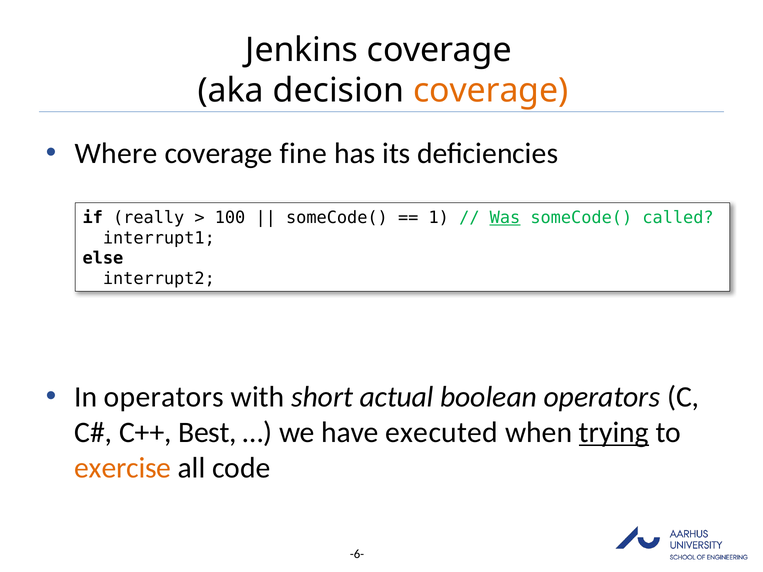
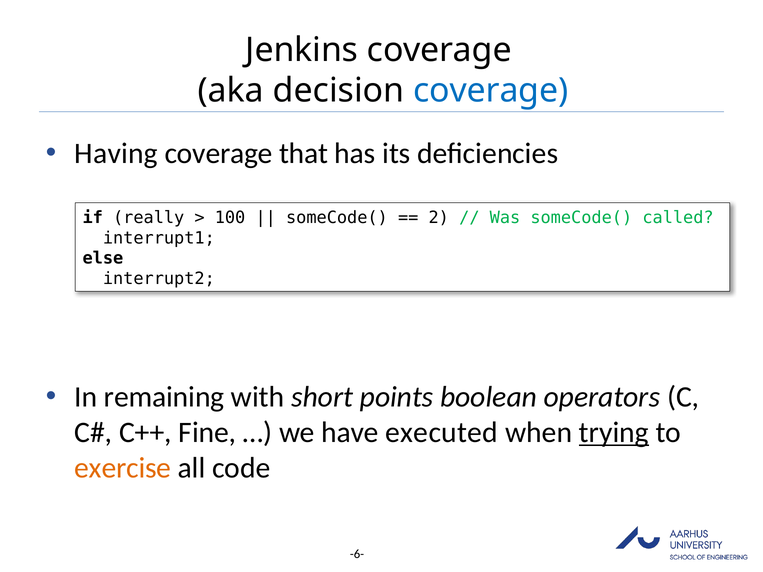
coverage at (491, 91) colour: orange -> blue
Where: Where -> Having
fine: fine -> that
1: 1 -> 2
Was underline: present -> none
In operators: operators -> remaining
actual: actual -> points
Best: Best -> Fine
